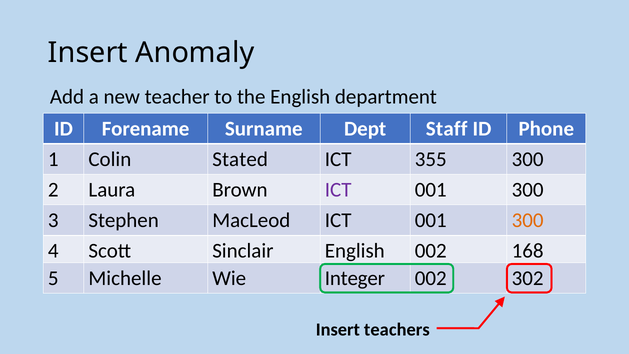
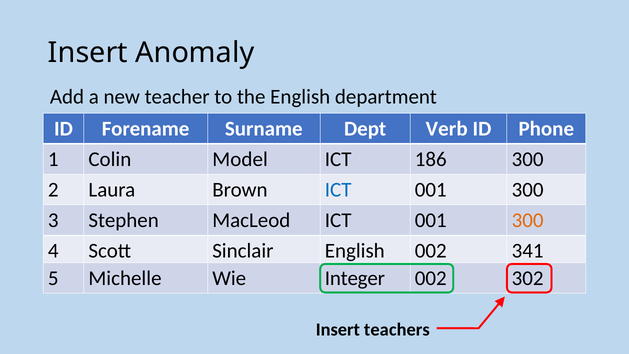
Staff: Staff -> Verb
Stated: Stated -> Model
355: 355 -> 186
ICT at (338, 190) colour: purple -> blue
168: 168 -> 341
